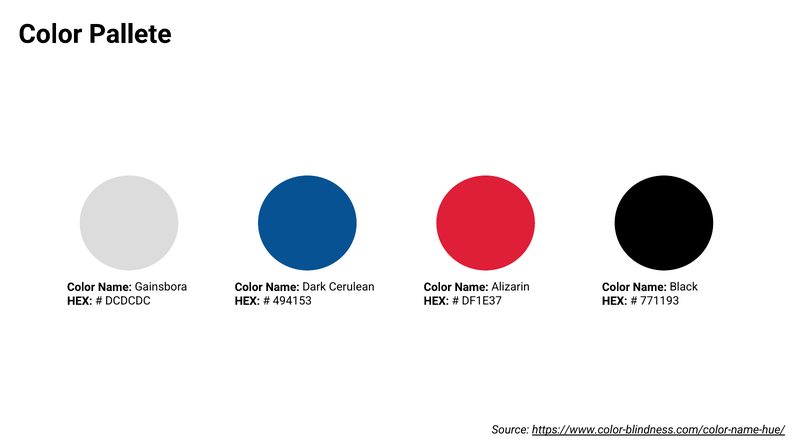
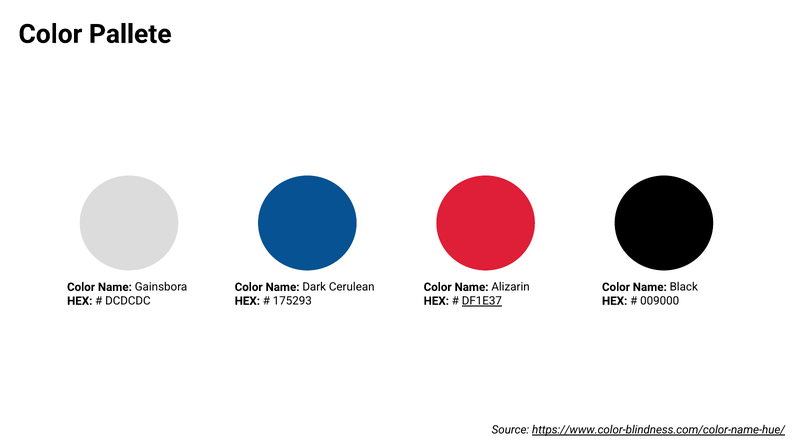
494153: 494153 -> 175293
DF1E37 underline: none -> present
771193: 771193 -> 009000
